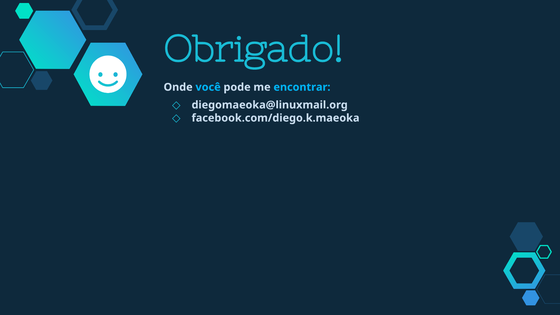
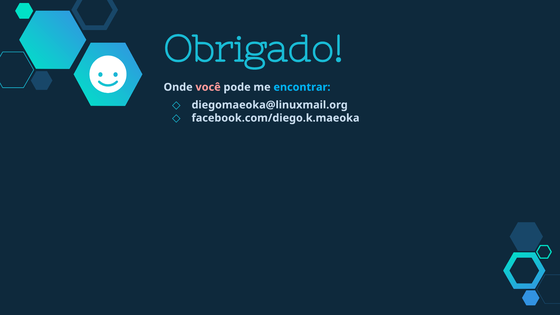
você colour: light blue -> pink
